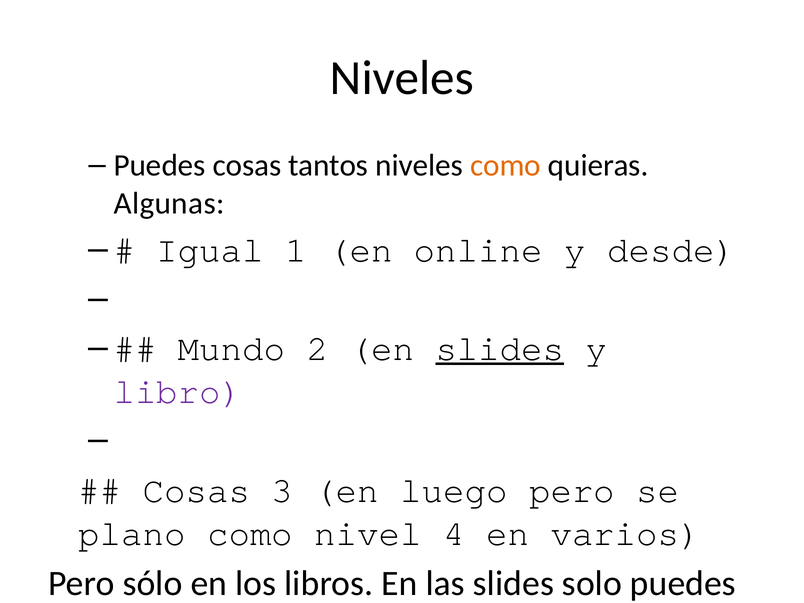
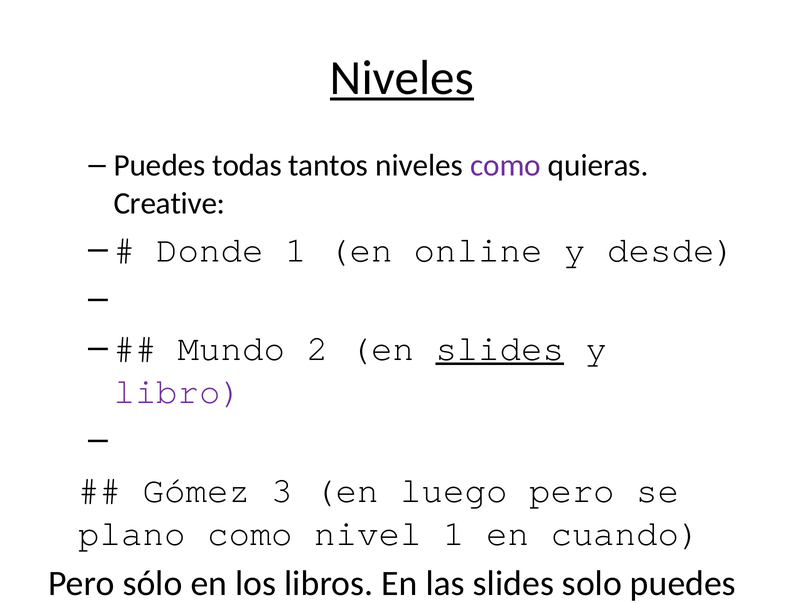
Niveles at (402, 78) underline: none -> present
Puedes cosas: cosas -> todas
como at (505, 166) colour: orange -> purple
Algunas: Algunas -> Creative
Igual: Igual -> Donde
Cosas at (196, 490): Cosas -> Gómez
nivel 4: 4 -> 1
varios: varios -> cuando
